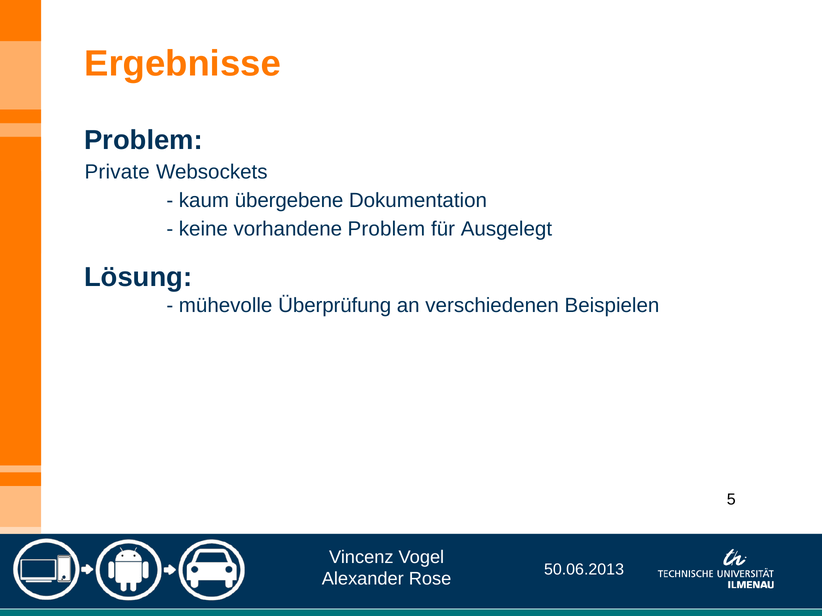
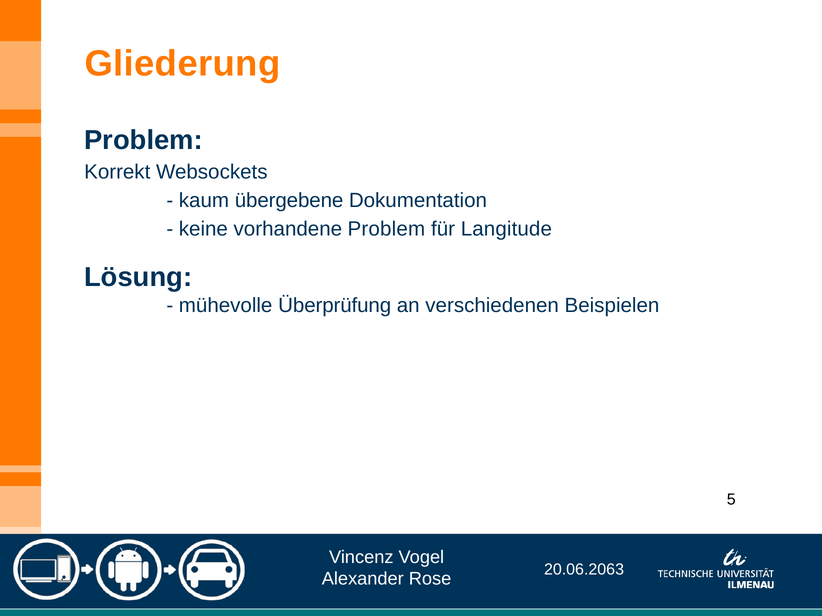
Ergebnisse: Ergebnisse -> Gliederung
Private: Private -> Korrekt
Ausgelegt: Ausgelegt -> Langitude
50.06.2013: 50.06.2013 -> 20.06.2063
